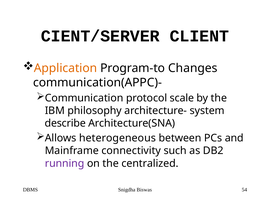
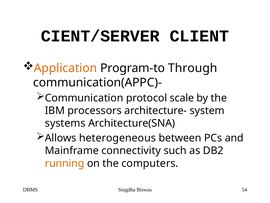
Changes: Changes -> Through
philosophy: philosophy -> processors
describe: describe -> systems
running colour: purple -> orange
centralized: centralized -> computers
